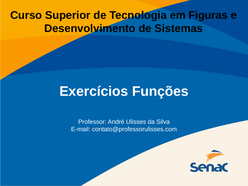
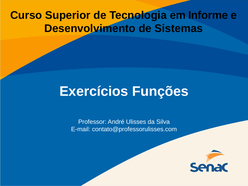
Figuras: Figuras -> Informe
